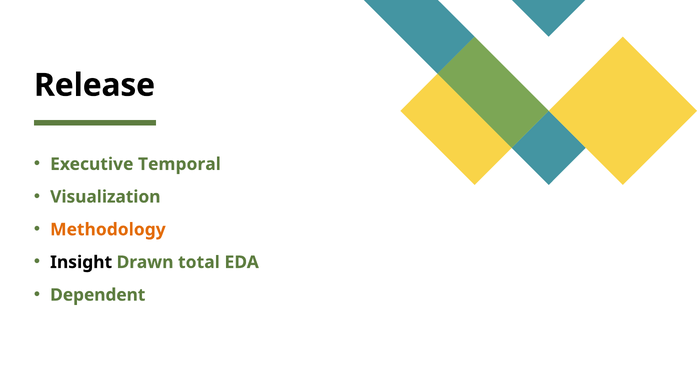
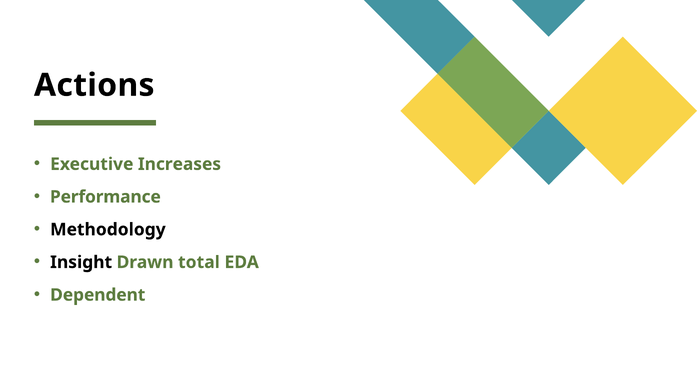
Release: Release -> Actions
Temporal: Temporal -> Increases
Visualization: Visualization -> Performance
Methodology colour: orange -> black
